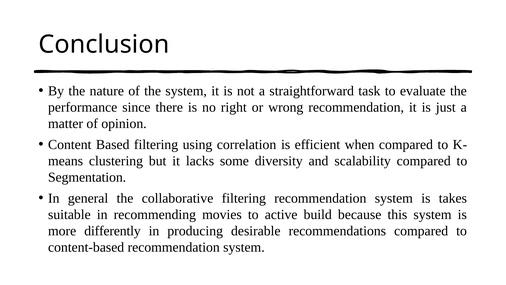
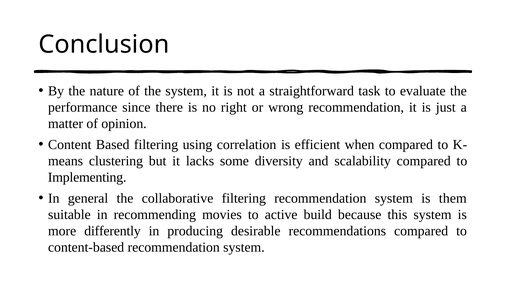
Segmentation: Segmentation -> Implementing
takes: takes -> them
